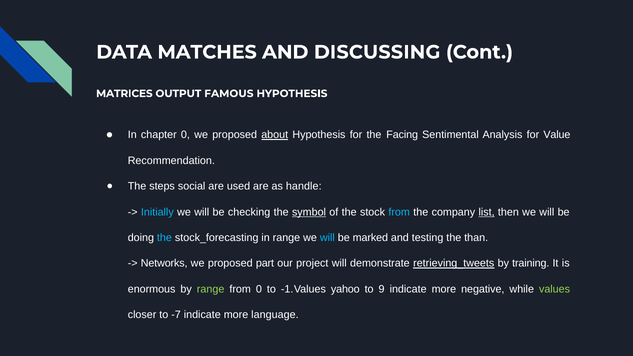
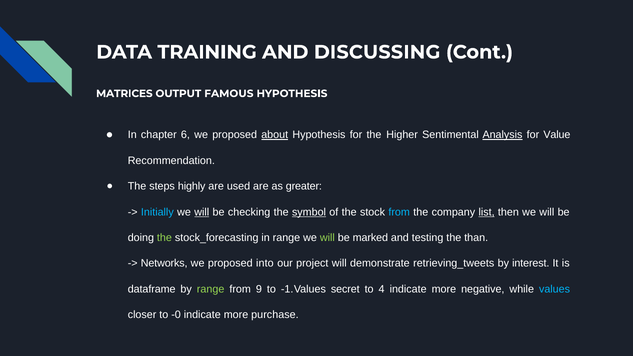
MATCHES: MATCHES -> TRAINING
chapter 0: 0 -> 6
Facing: Facing -> Higher
Analysis underline: none -> present
social: social -> highly
handle: handle -> greater
will at (202, 212) underline: none -> present
the at (164, 238) colour: light blue -> light green
will at (327, 238) colour: light blue -> light green
part: part -> into
retrieving_tweets underline: present -> none
training: training -> interest
enormous: enormous -> dataframe
from 0: 0 -> 9
yahoo: yahoo -> secret
9: 9 -> 4
values colour: light green -> light blue
-7: -7 -> -0
language: language -> purchase
